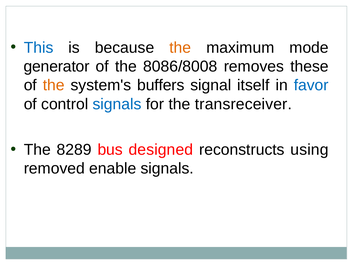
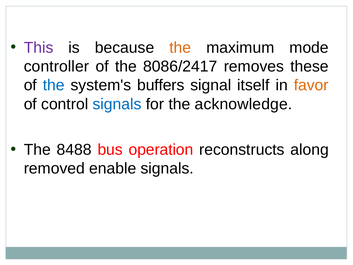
This colour: blue -> purple
generator: generator -> controller
8086/8008: 8086/8008 -> 8086/2417
the at (54, 85) colour: orange -> blue
favor colour: blue -> orange
transreceiver: transreceiver -> acknowledge
8289: 8289 -> 8488
designed: designed -> operation
using: using -> along
